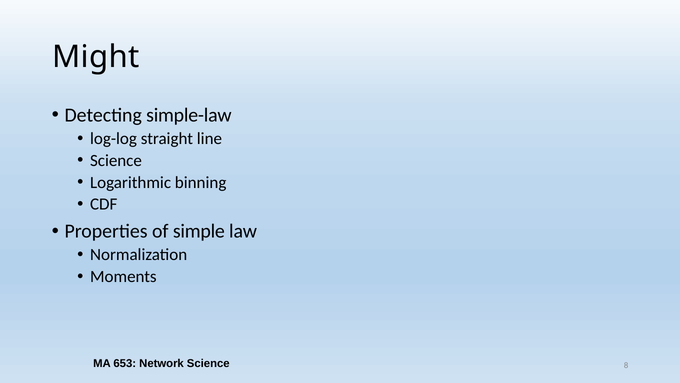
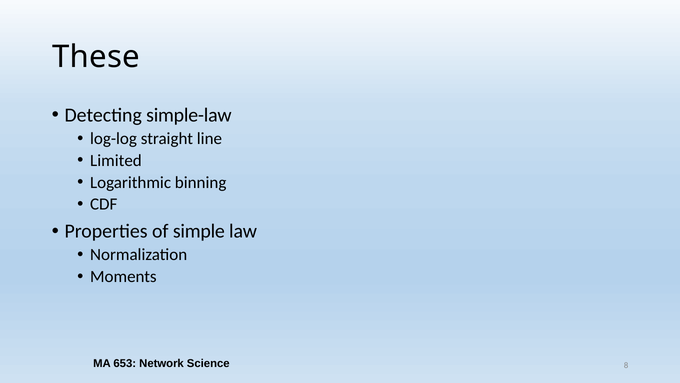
Might: Might -> These
Science at (116, 160): Science -> Limited
